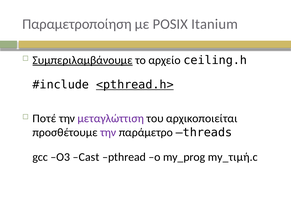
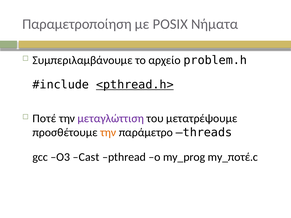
Itanium: Itanium -> Νήματα
Συμπεριλαμβάνουμε underline: present -> none
ceiling.h: ceiling.h -> problem.h
αρχικοποιείται: αρχικοποιείται -> μετατρέψουμε
την at (108, 133) colour: purple -> orange
my_τιμή.c: my_τιμή.c -> my_ποτέ.c
